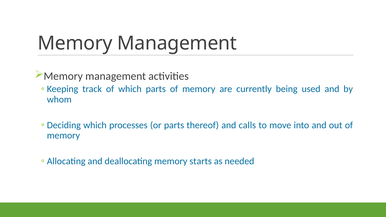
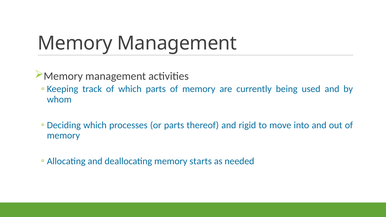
calls: calls -> rigid
